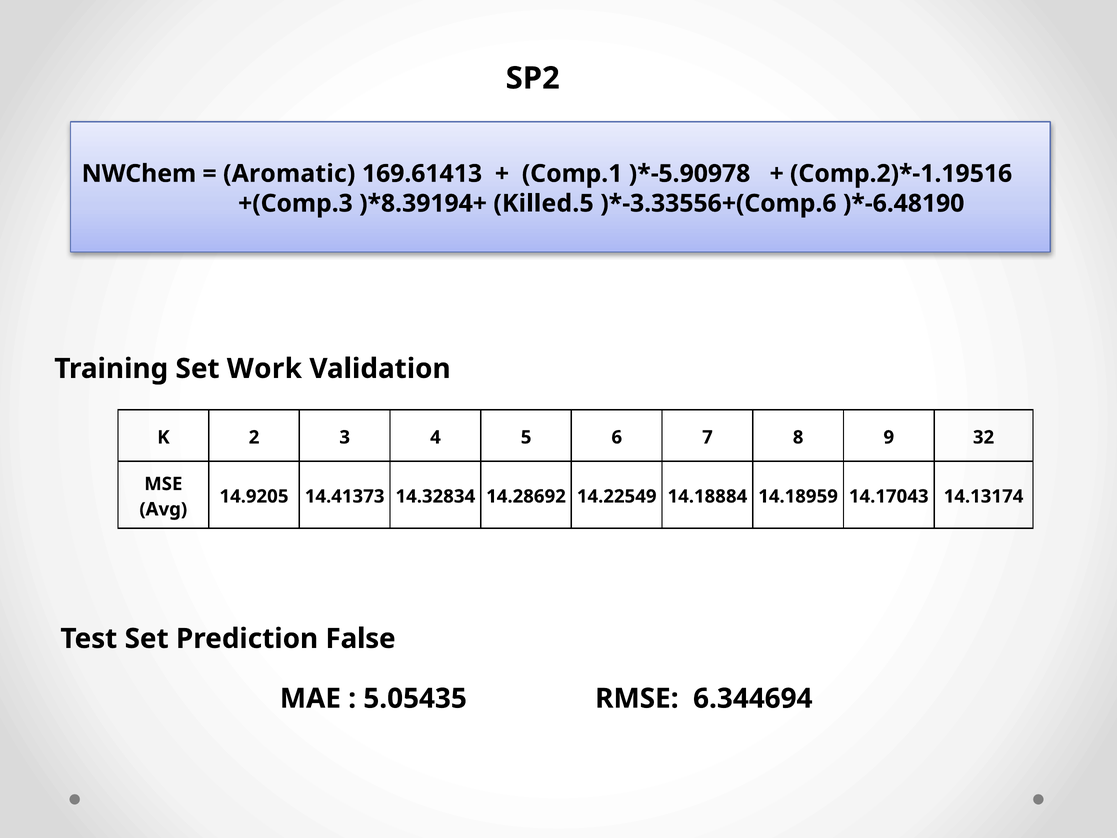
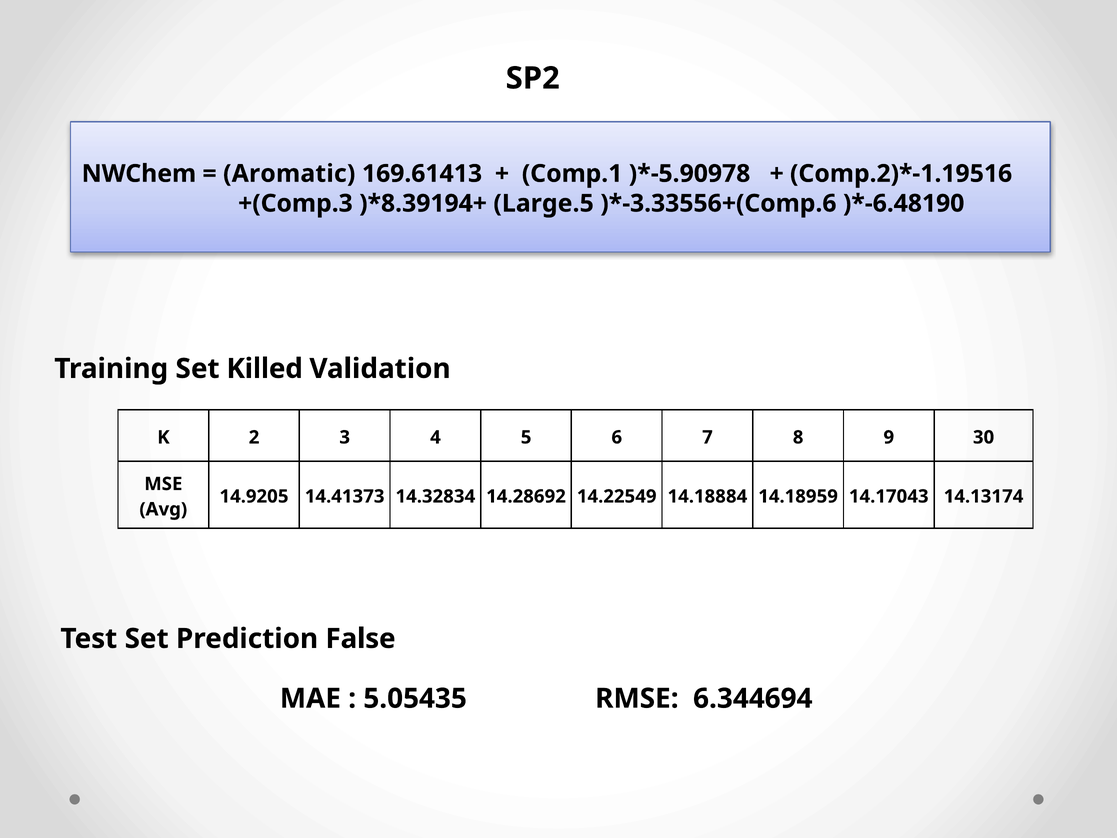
Killed.5: Killed.5 -> Large.5
Work: Work -> Killed
32: 32 -> 30
